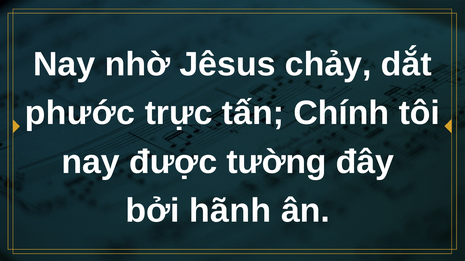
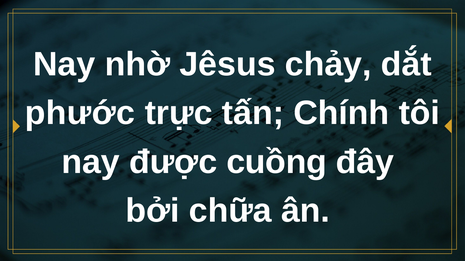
tường: tường -> cuồng
hãnh: hãnh -> chữa
